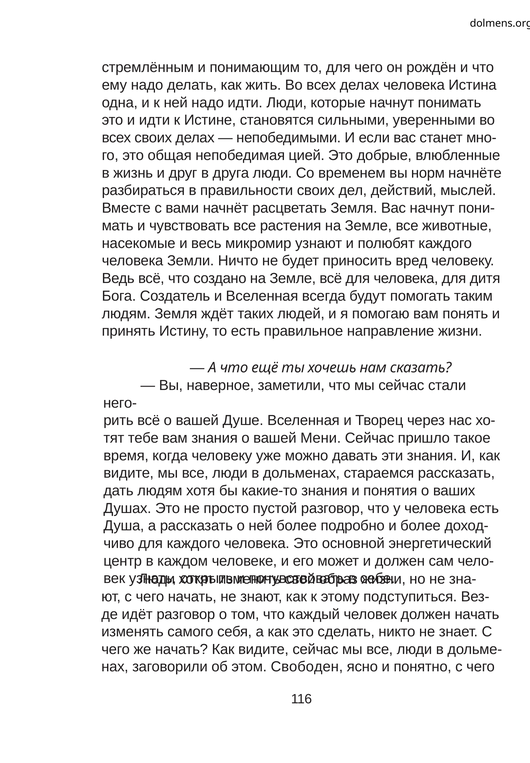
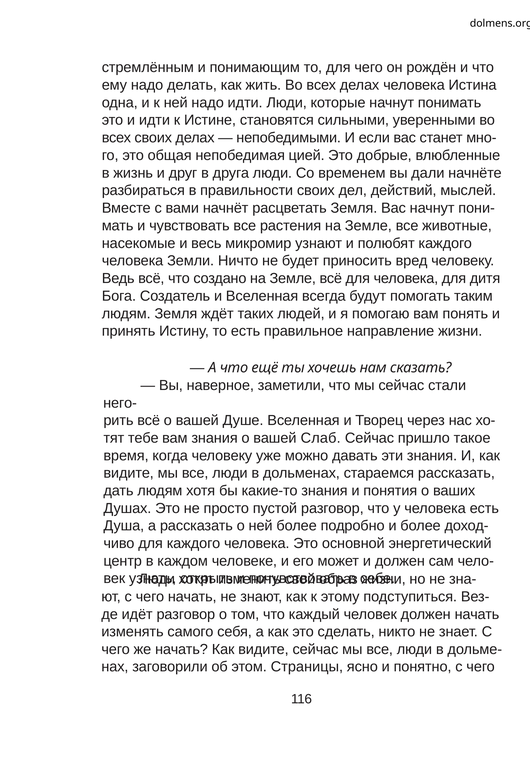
норм: норм -> дали
Мени: Мени -> Слаб
Свободен: Свободен -> Страницы
